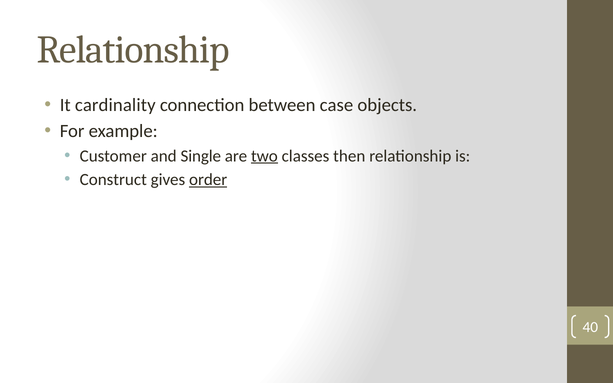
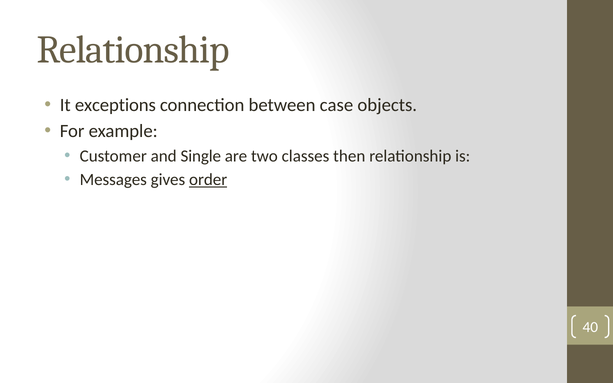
cardinality: cardinality -> exceptions
two underline: present -> none
Construct: Construct -> Messages
